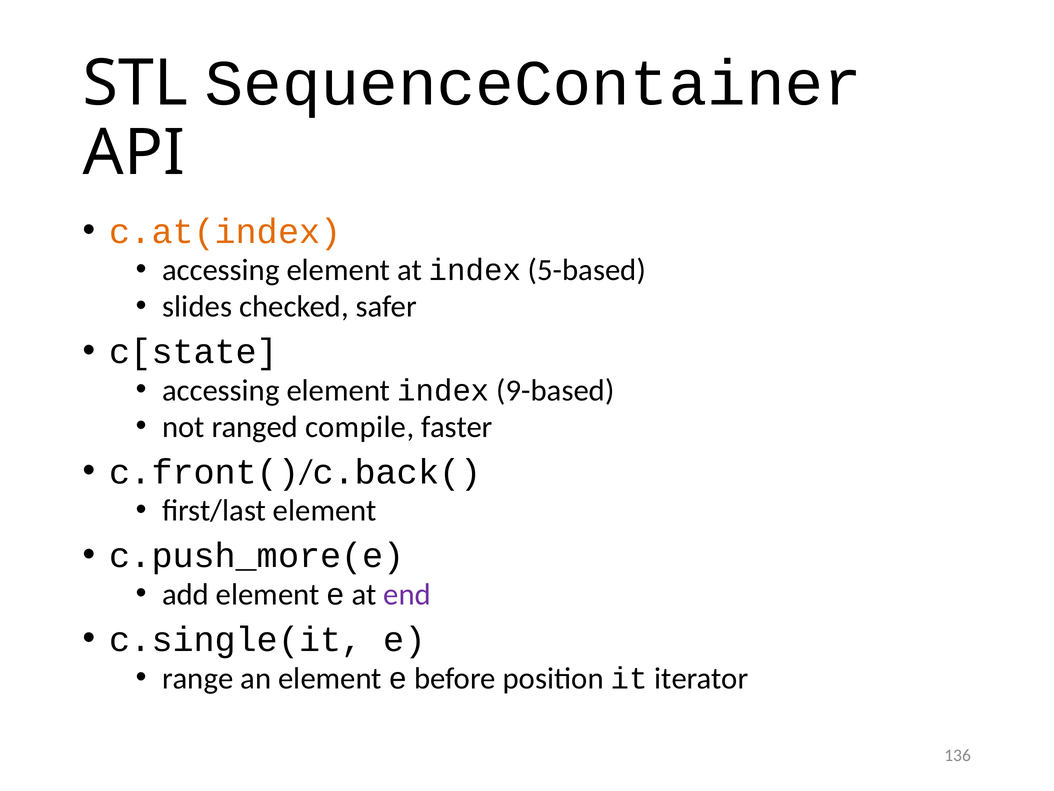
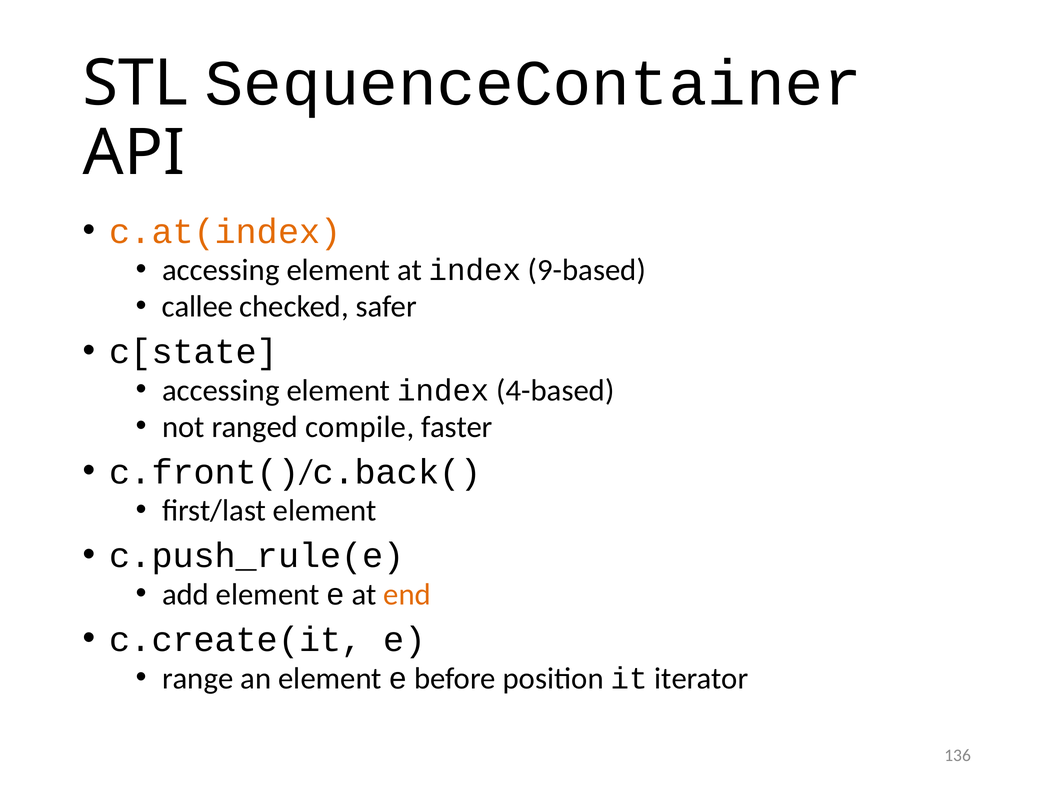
5-based: 5-based -> 9-based
slides: slides -> callee
9-based: 9-based -> 4-based
c.push_more(e: c.push_more(e -> c.push_rule(e
end colour: purple -> orange
c.single(it: c.single(it -> c.create(it
